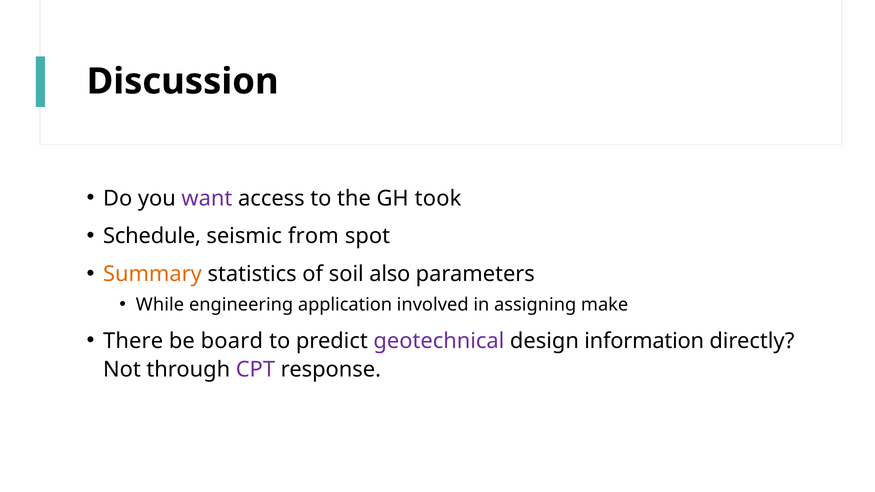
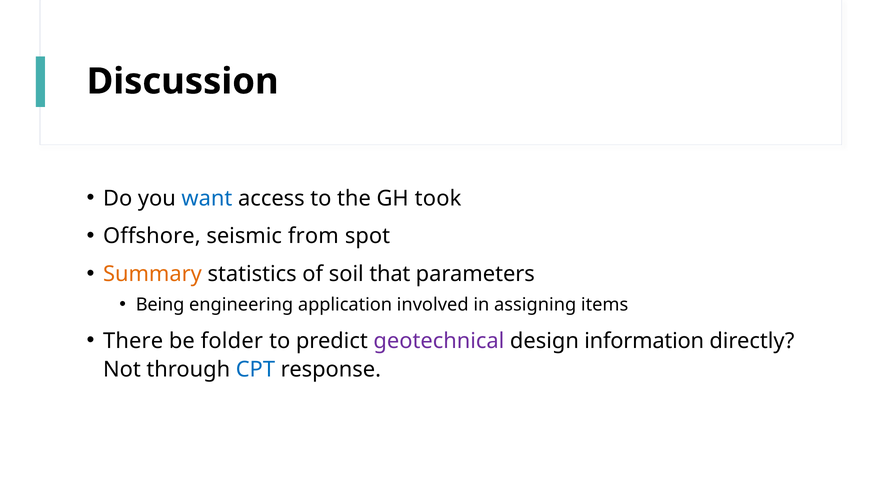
want colour: purple -> blue
Schedule: Schedule -> Offshore
also: also -> that
While: While -> Being
make: make -> items
board: board -> folder
CPT colour: purple -> blue
